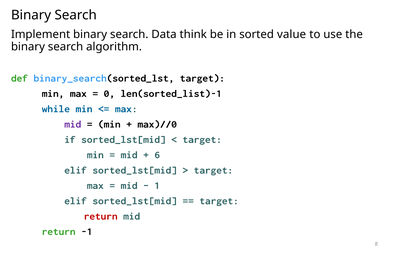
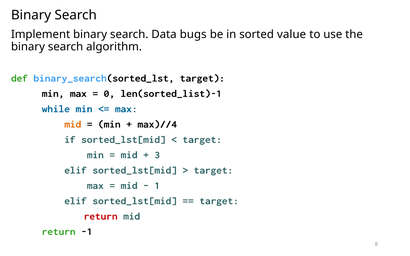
think: think -> bugs
mid at (73, 124) colour: purple -> orange
max)//0: max)//0 -> max)//4
6: 6 -> 3
